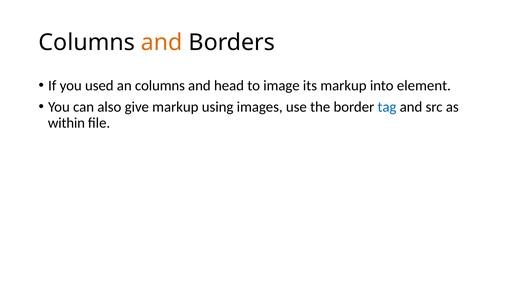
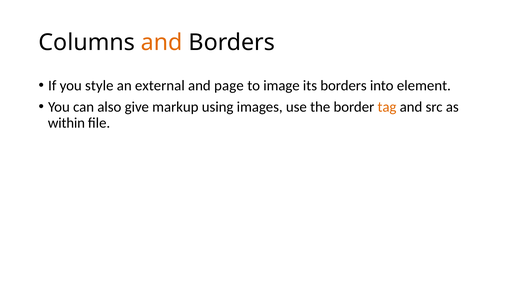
used: used -> style
an columns: columns -> external
head: head -> page
its markup: markup -> borders
tag colour: blue -> orange
